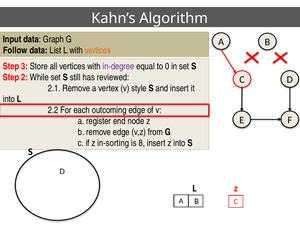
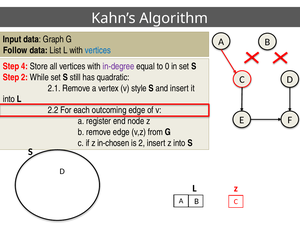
vertices at (98, 50) colour: orange -> blue
3: 3 -> 4
reviewed: reviewed -> quadratic
in-sorting: in-sorting -> in-chosen
is 8: 8 -> 2
